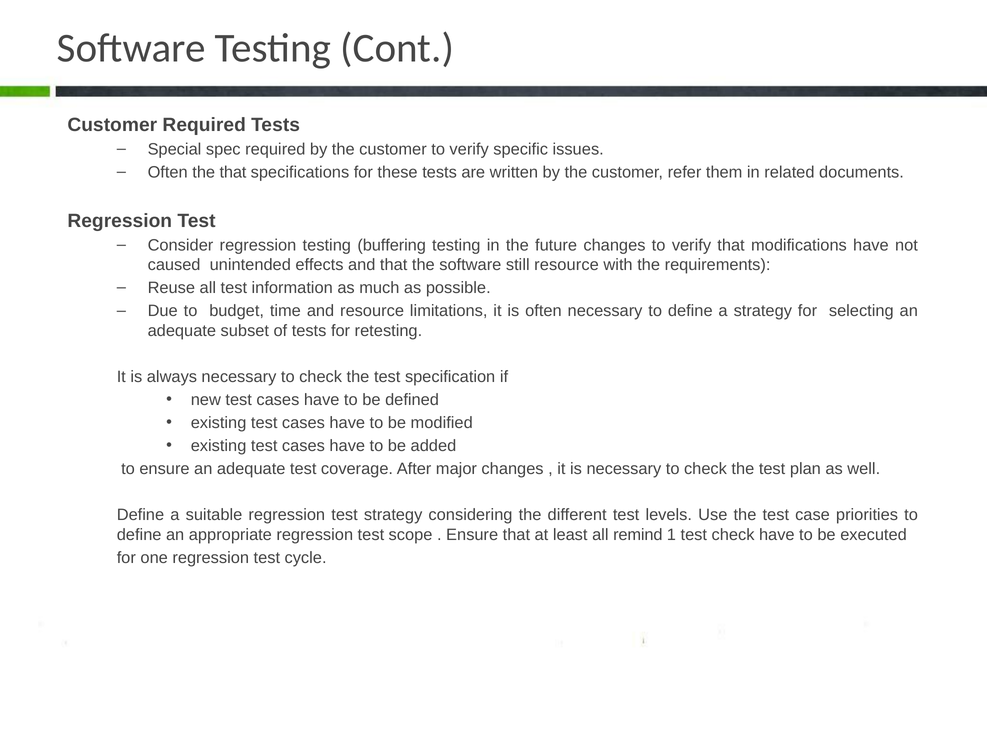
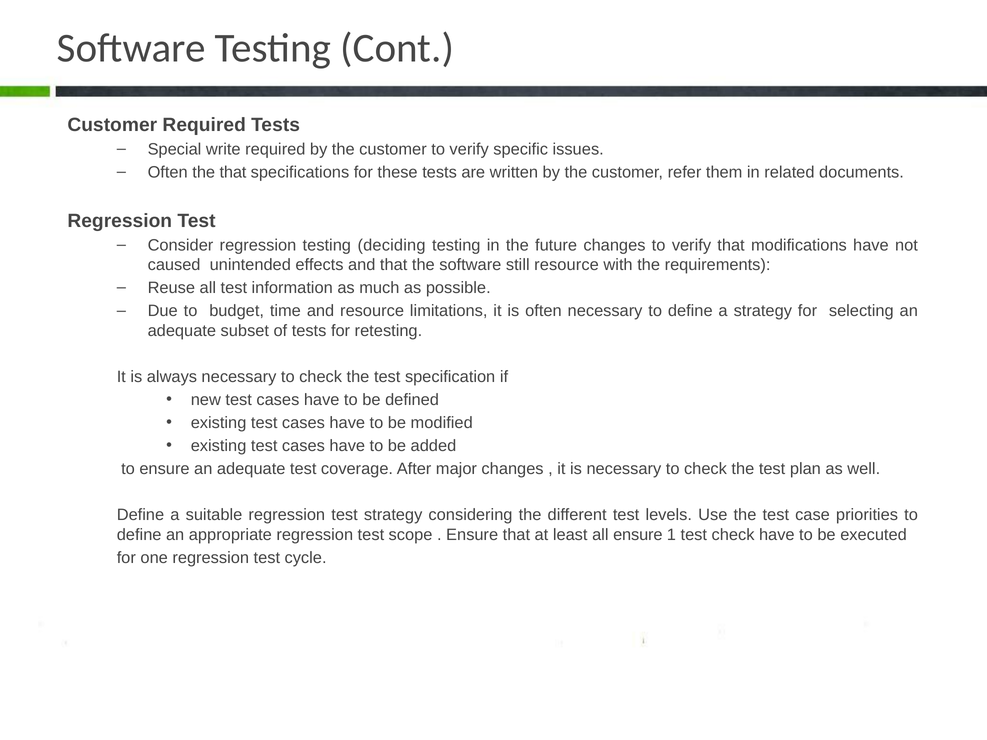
spec: spec -> write
buffering: buffering -> deciding
all remind: remind -> ensure
